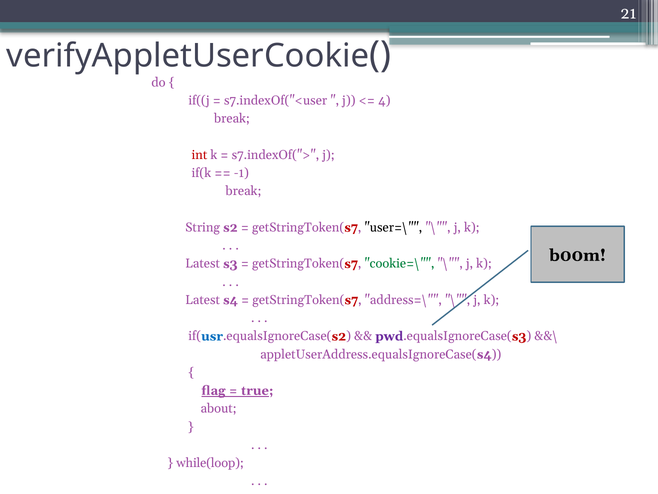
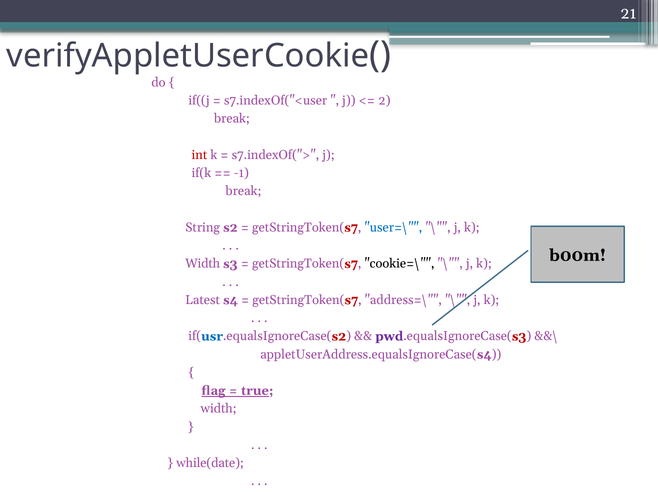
4: 4 -> 2
user=\ colour: black -> blue
Latest at (203, 263): Latest -> Width
cookie=\ colour: green -> black
about at (219, 408): about -> width
while(loop: while(loop -> while(date
